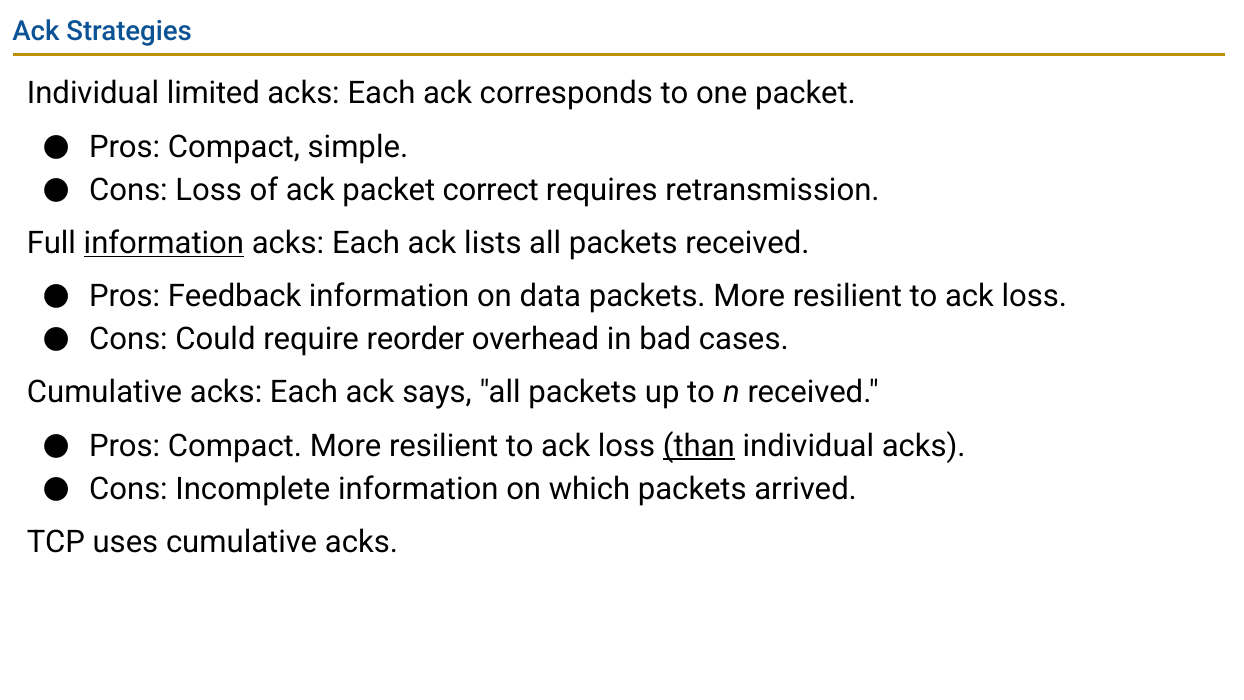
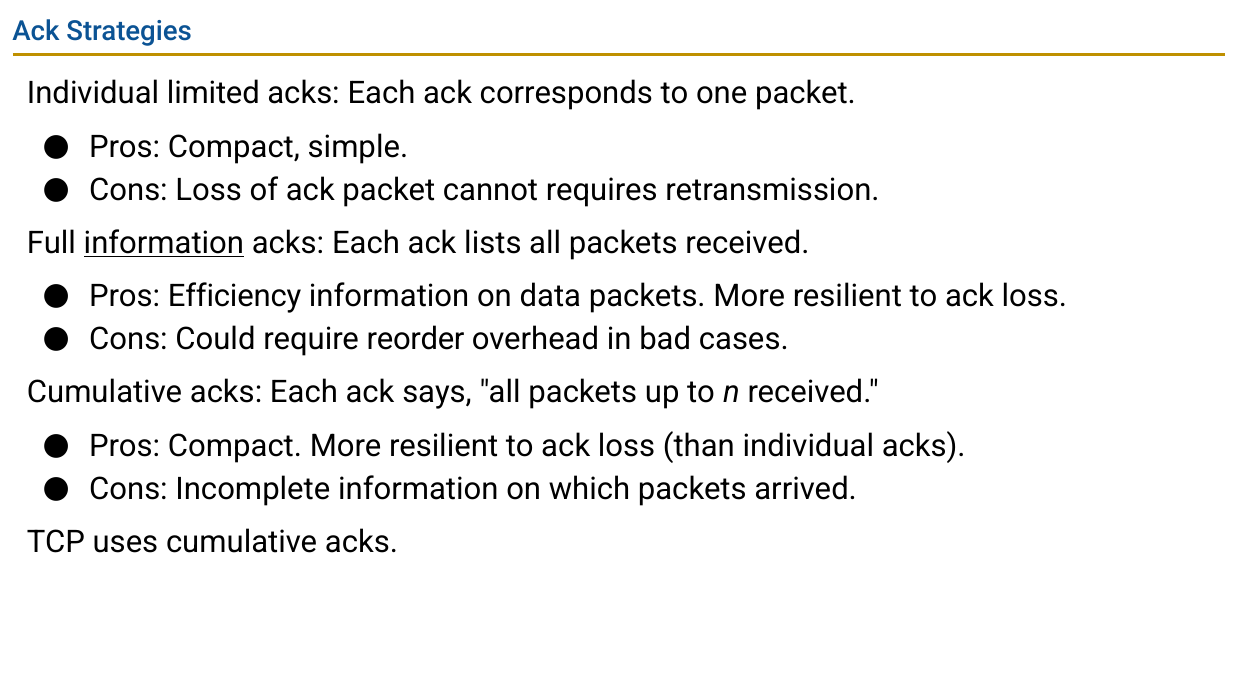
correct: correct -> cannot
Feedback: Feedback -> Efficiency
than underline: present -> none
